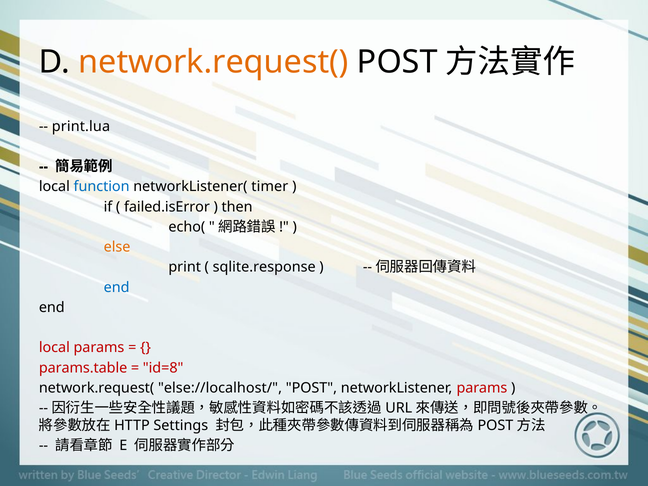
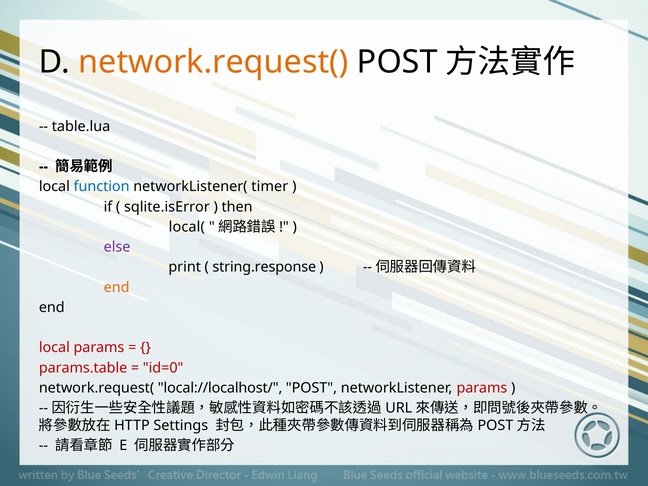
print.lua: print.lua -> table.lua
failed.isError: failed.isError -> sqlite.isError
echo(: echo( -> local(
else colour: orange -> purple
sqlite.response: sqlite.response -> string.response
end at (117, 287) colour: blue -> orange
id=8: id=8 -> id=0
else://localhost/: else://localhost/ -> local://localhost/
